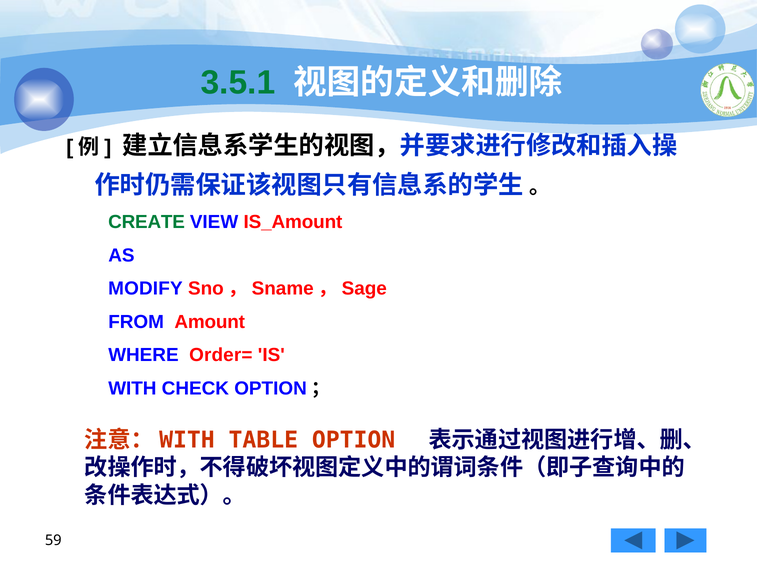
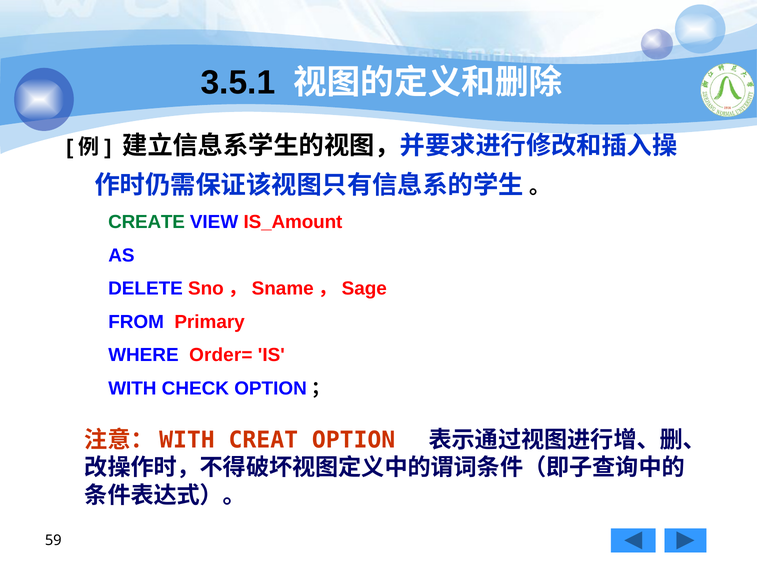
3.5.1 colour: green -> black
MODIFY: MODIFY -> DELETE
Amount: Amount -> Primary
TABLE: TABLE -> CREAT
